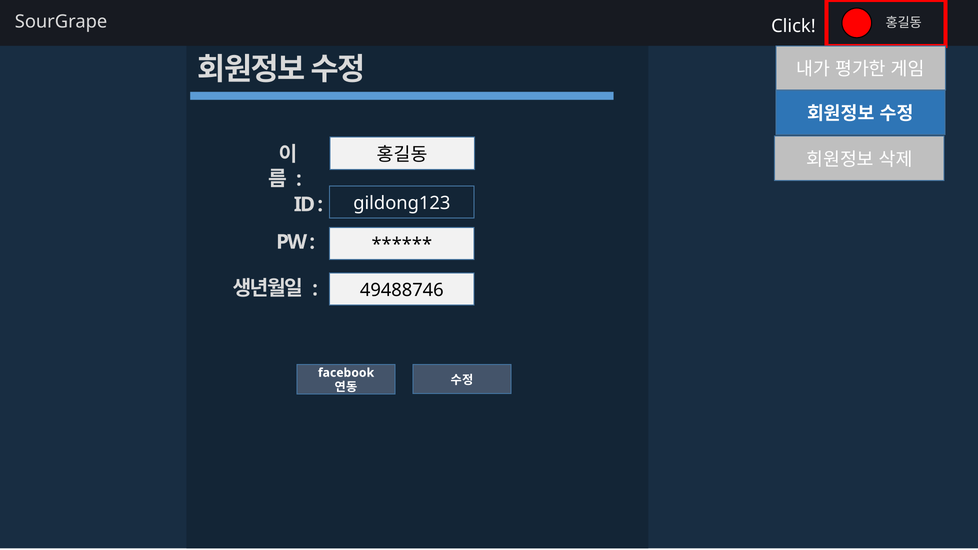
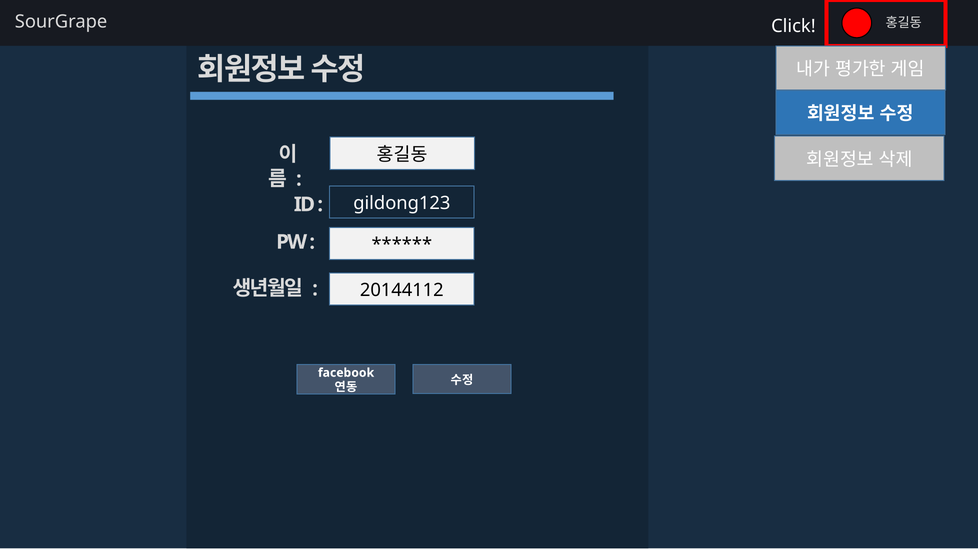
49488746: 49488746 -> 20144112
